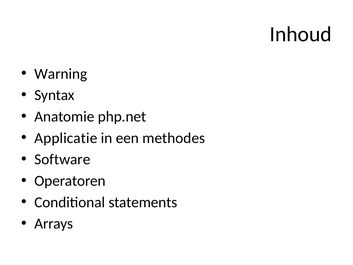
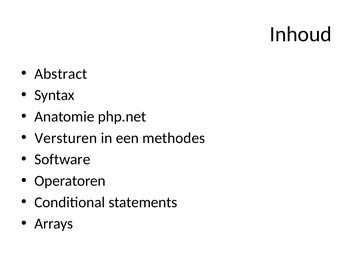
Warning: Warning -> Abstract
Applicatie: Applicatie -> Versturen
